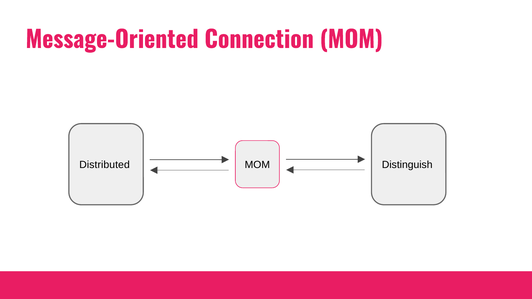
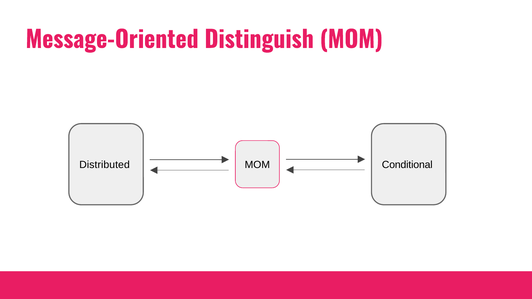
Connection: Connection -> Distinguish
Distinguish: Distinguish -> Conditional
